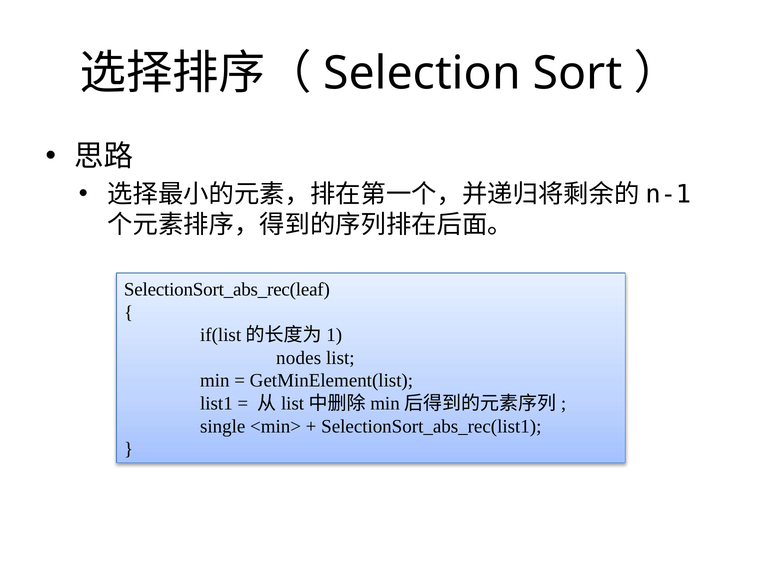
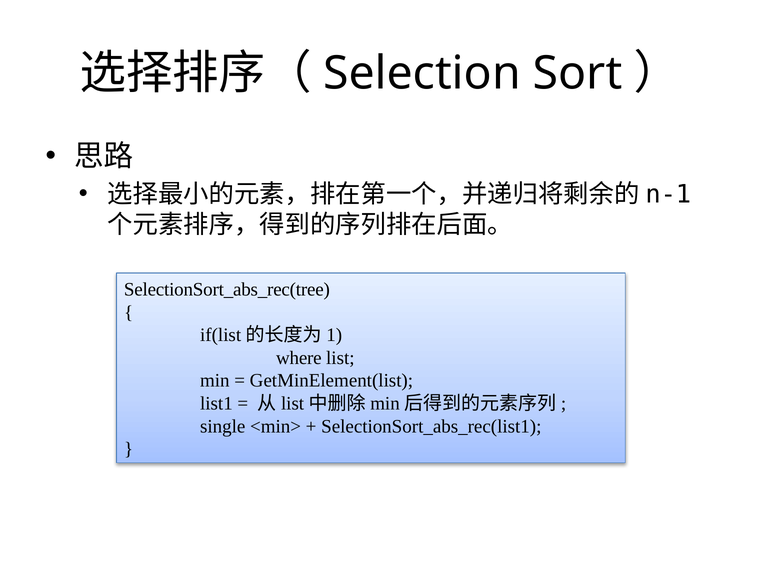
SelectionSort_abs_rec(leaf: SelectionSort_abs_rec(leaf -> SelectionSort_abs_rec(tree
nodes: nodes -> where
